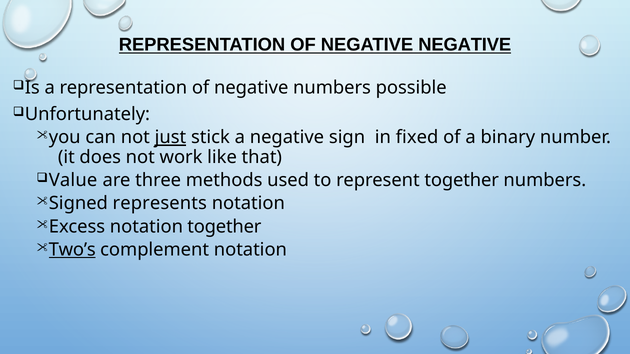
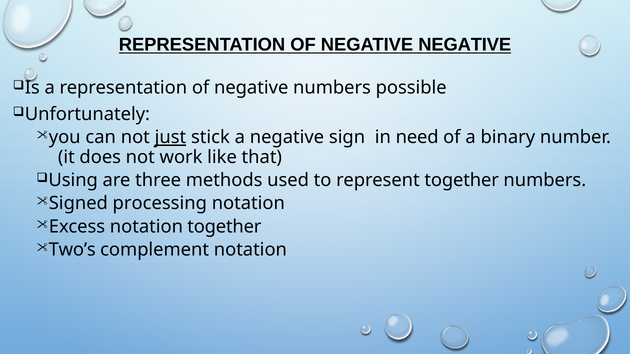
fixed: fixed -> need
Value: Value -> Using
represents: represents -> processing
Two’s underline: present -> none
